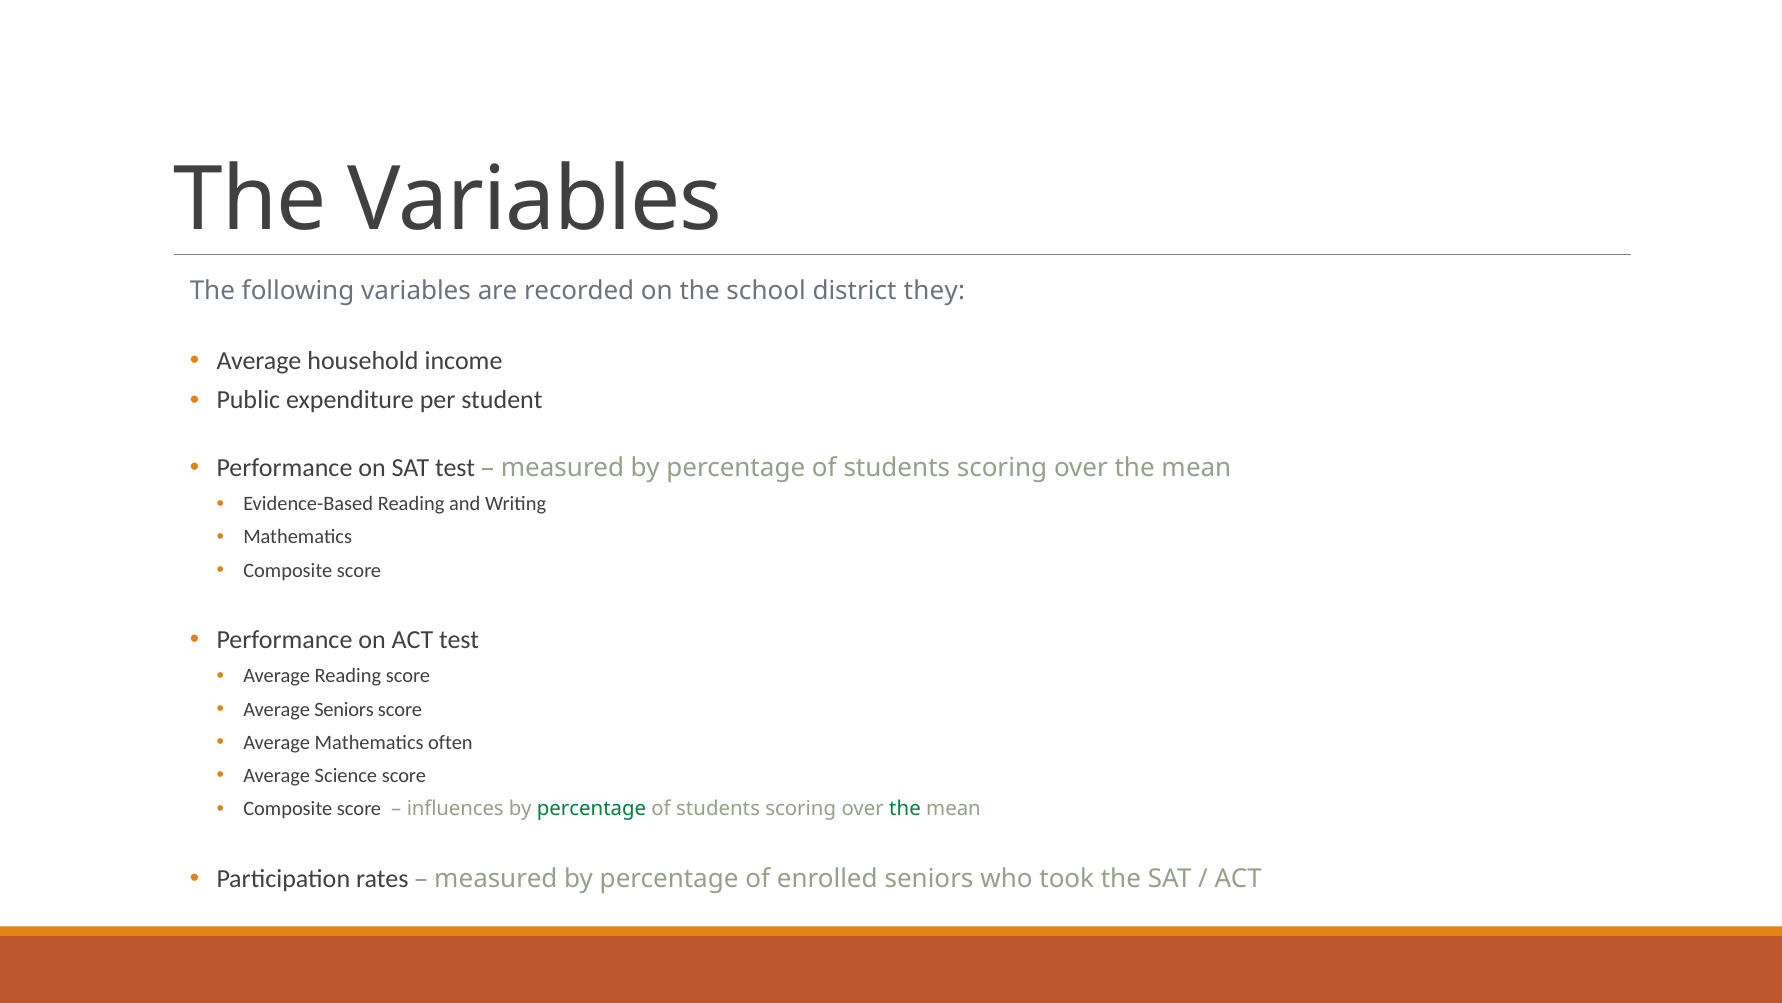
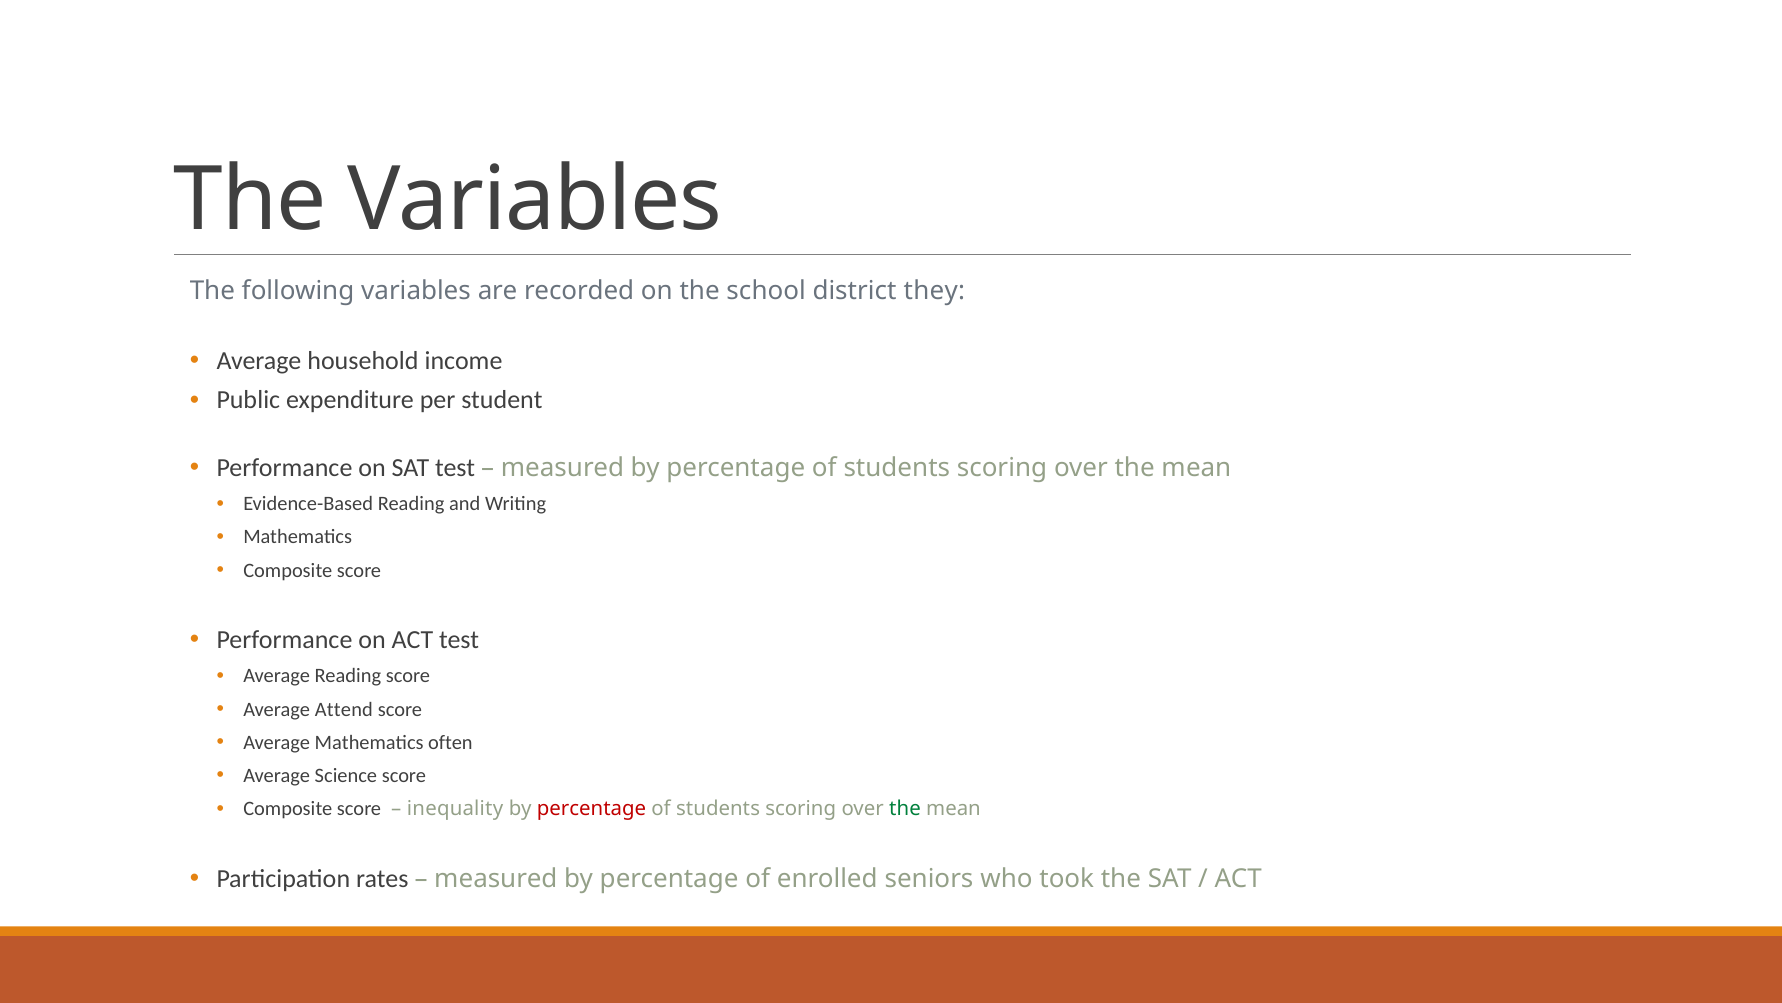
Average Seniors: Seniors -> Attend
influences: influences -> inequality
percentage at (592, 809) colour: green -> red
